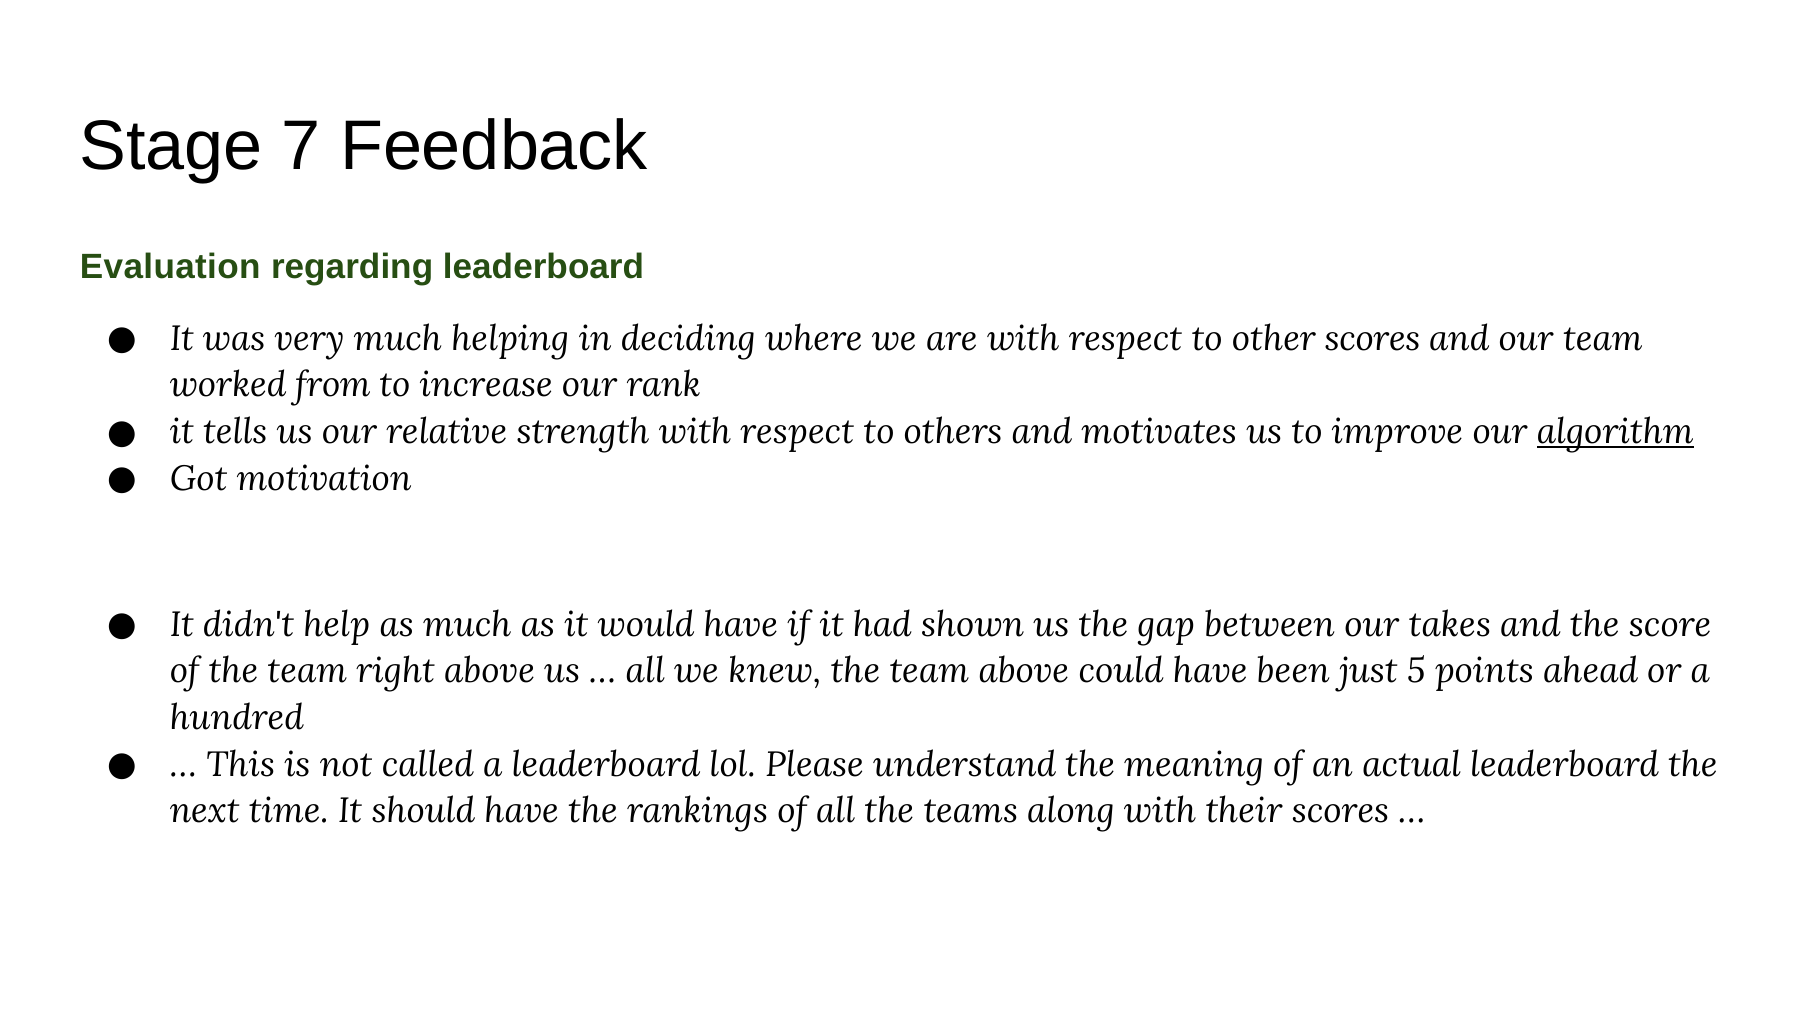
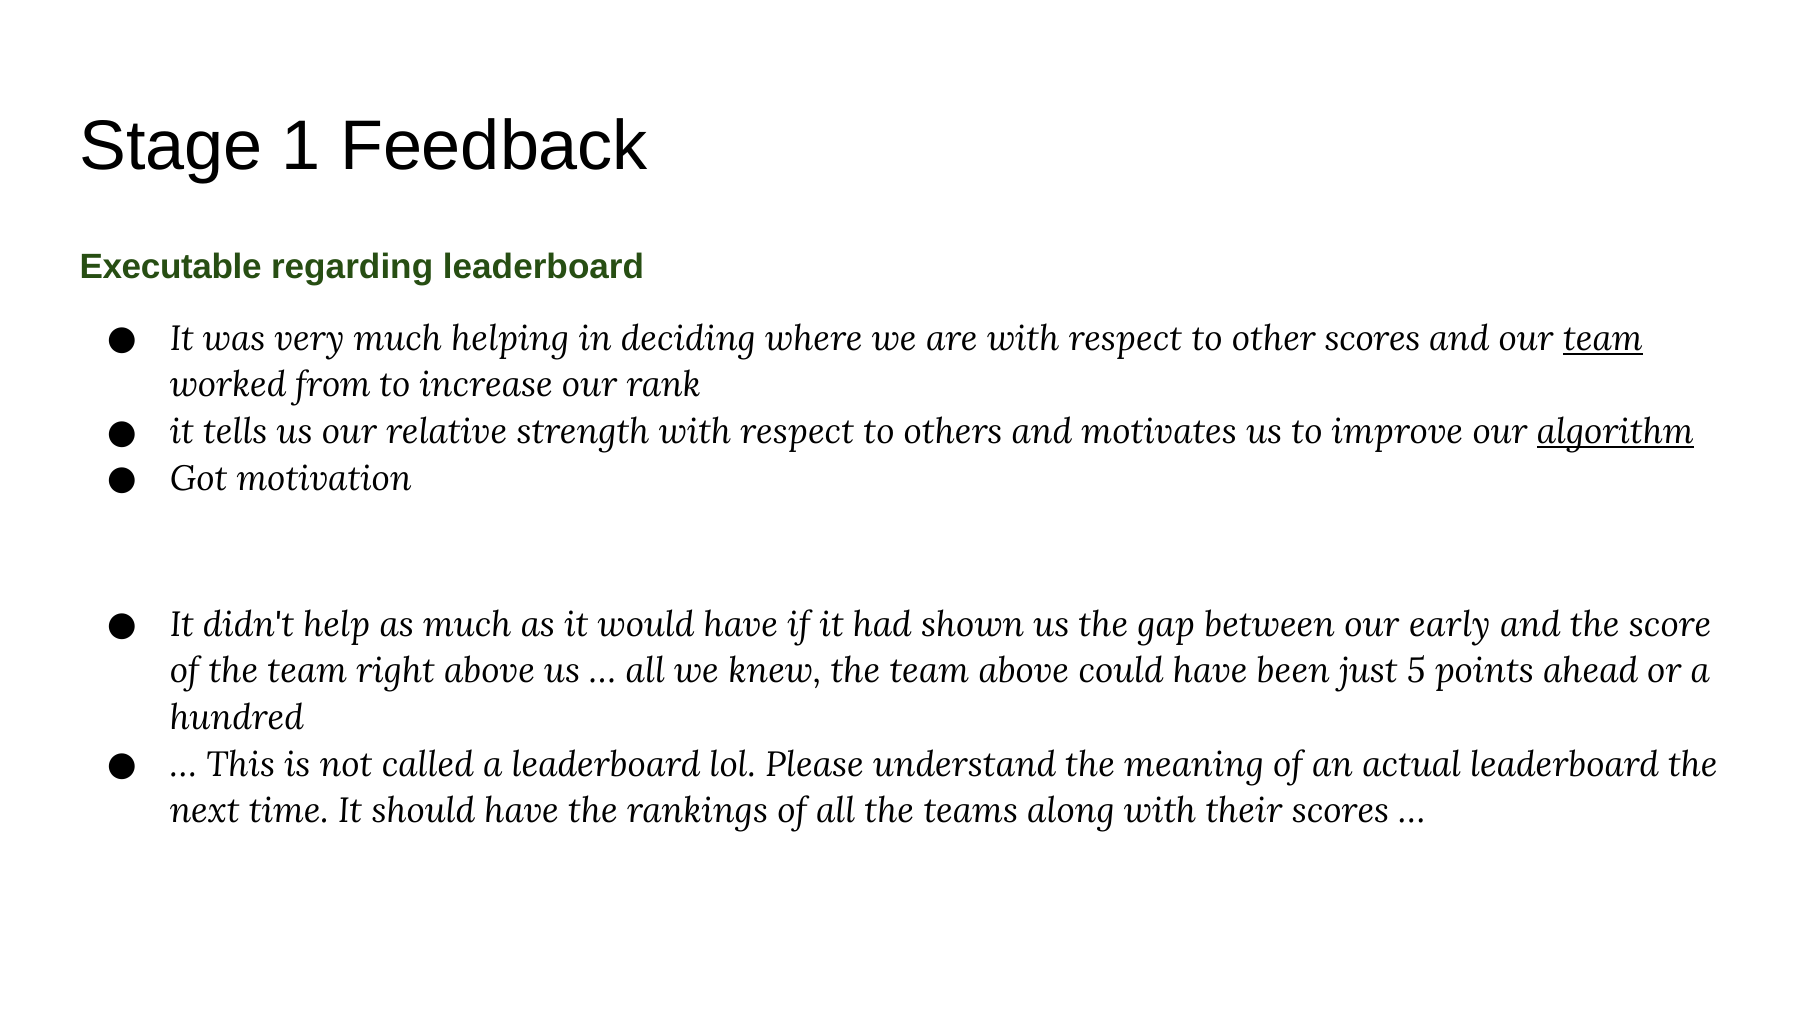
7: 7 -> 1
Evaluation: Evaluation -> Executable
team at (1603, 339) underline: none -> present
takes: takes -> early
